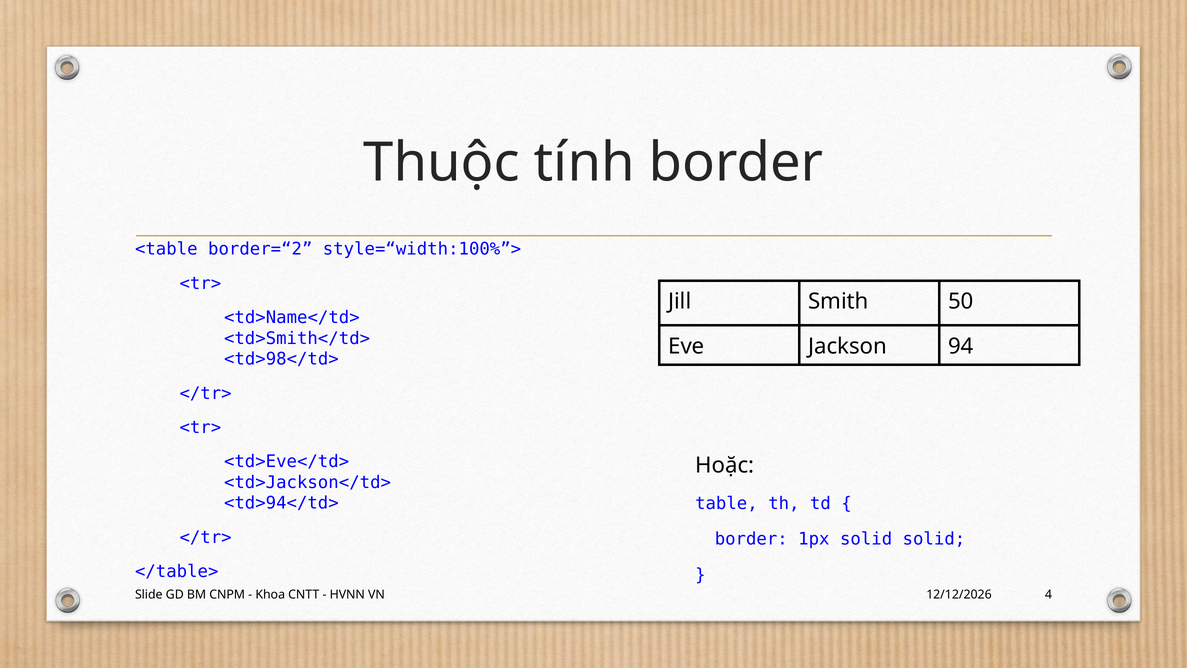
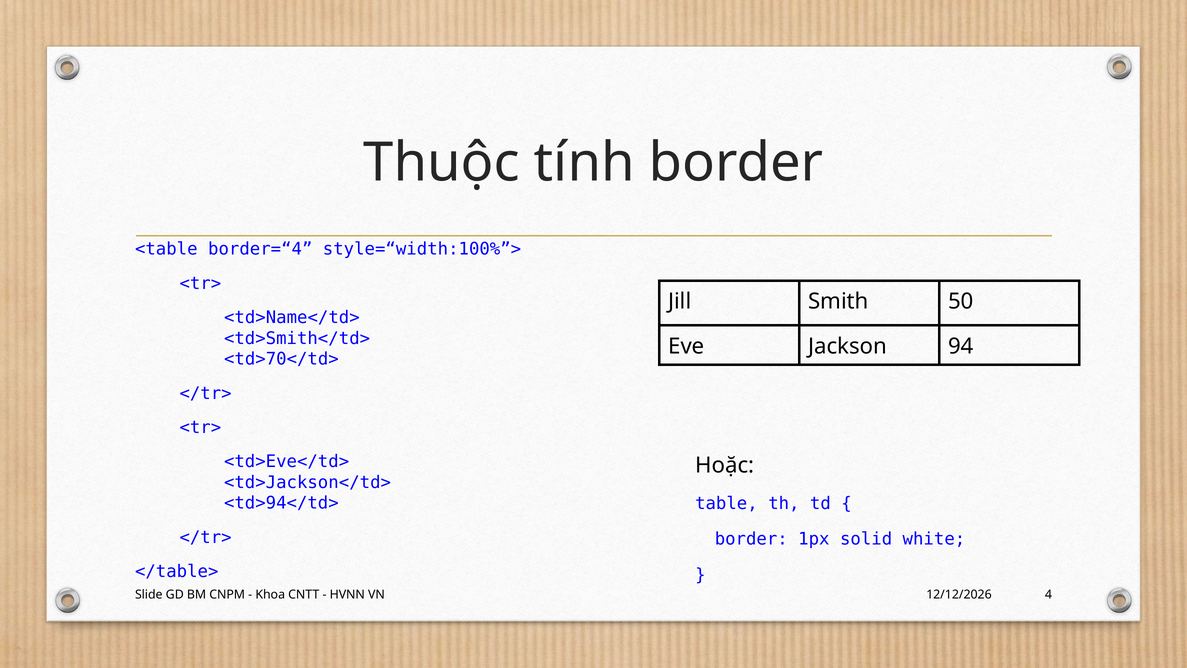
border=“2: border=“2 -> border=“4
<td>98</td>: <td>98</td> -> <td>70</td>
solid solid: solid -> white
